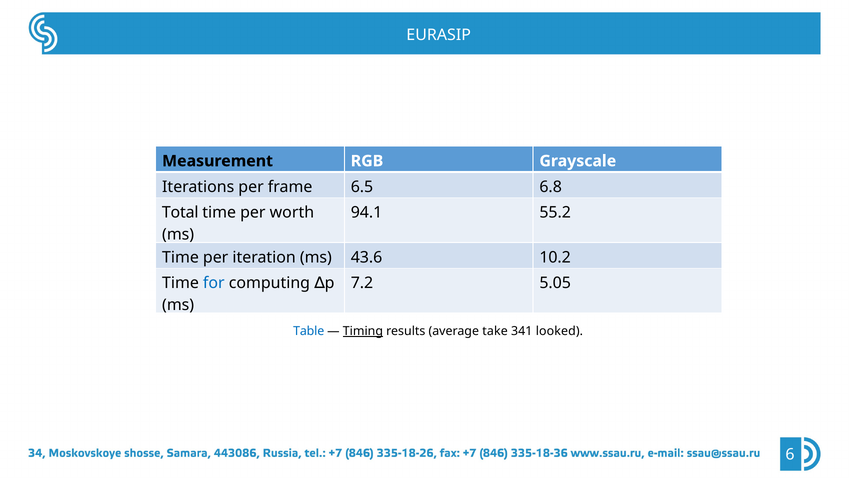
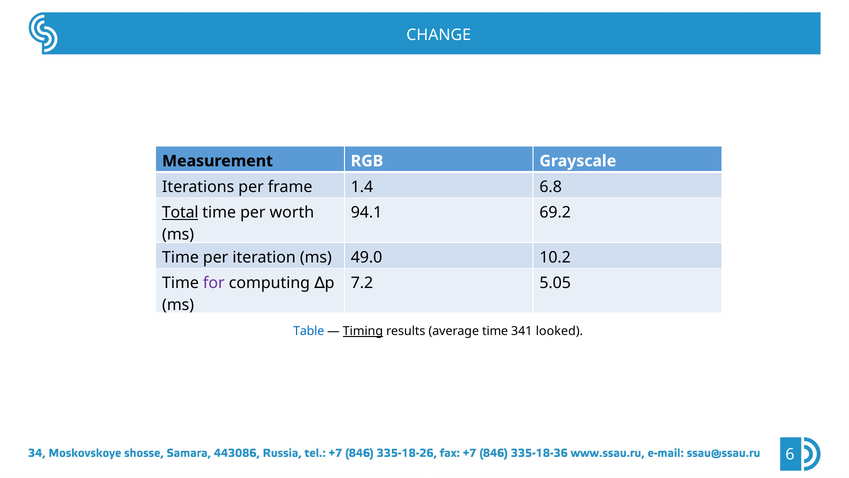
EURASIP: EURASIP -> CHANGE
6.5: 6.5 -> 1.4
Total underline: none -> present
55.2: 55.2 -> 69.2
43.6: 43.6 -> 49.0
for colour: blue -> purple
average take: take -> time
